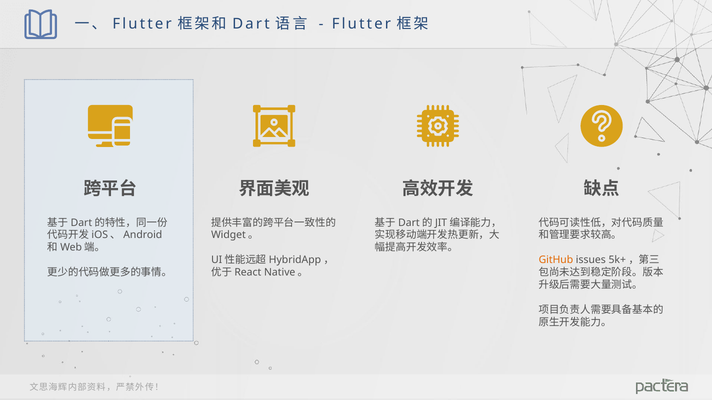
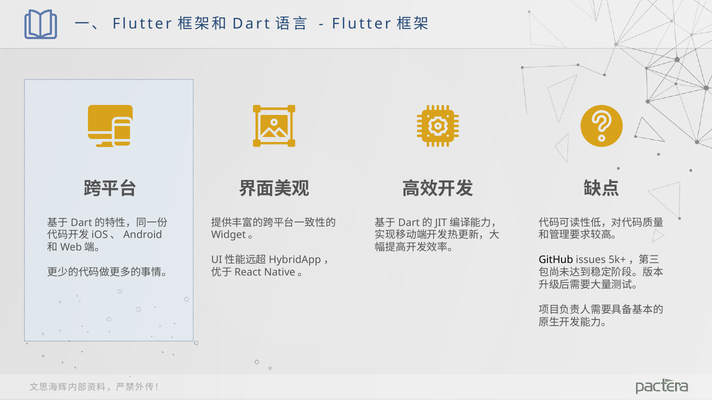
GitHub colour: orange -> black
